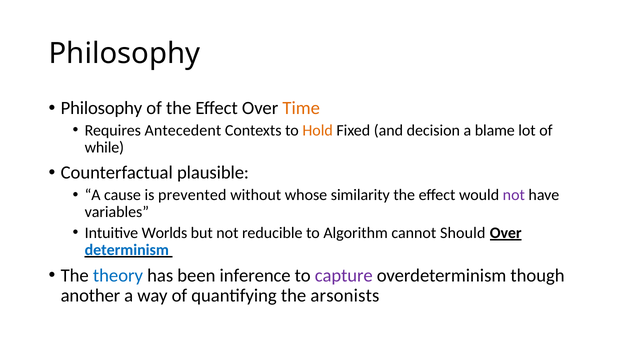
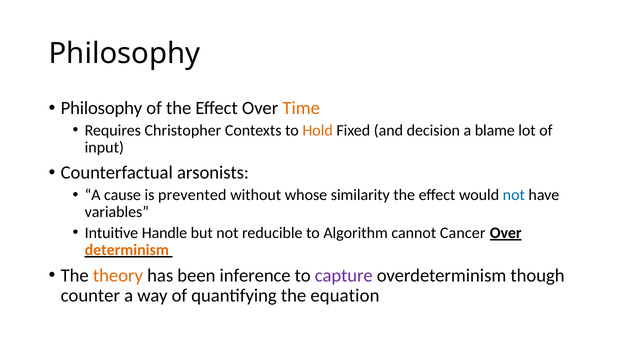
Antecedent: Antecedent -> Christopher
while: while -> input
plausible: plausible -> arsonists
not at (514, 195) colour: purple -> blue
Worlds: Worlds -> Handle
Should: Should -> Cancer
determinism colour: blue -> orange
theory colour: blue -> orange
another: another -> counter
arsonists: arsonists -> equation
